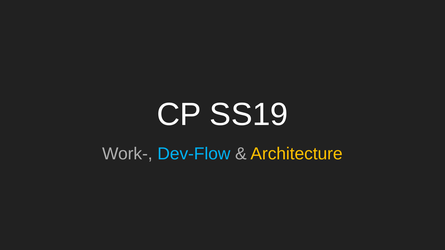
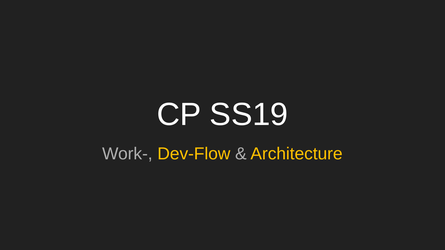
Dev-Flow colour: light blue -> yellow
